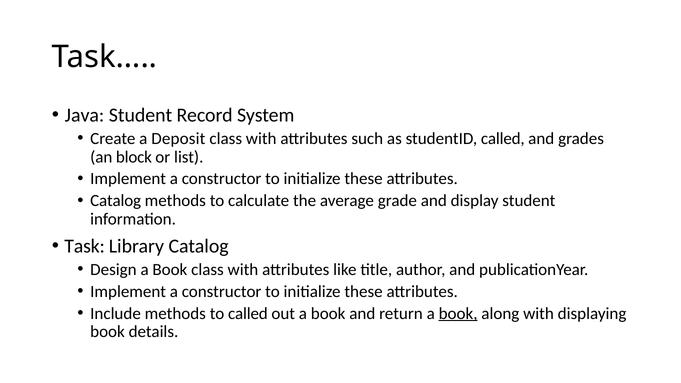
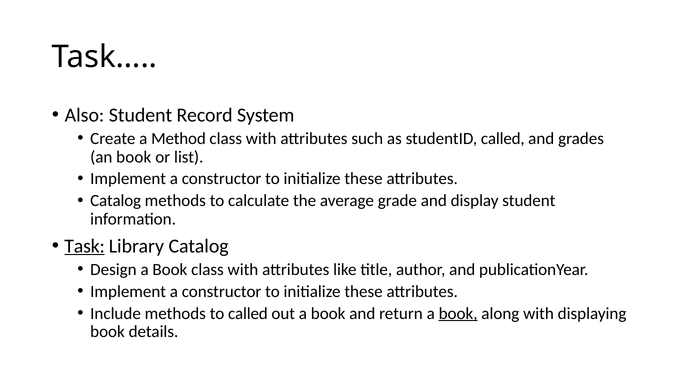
Java: Java -> Also
Deposit: Deposit -> Method
an block: block -> book
Task underline: none -> present
